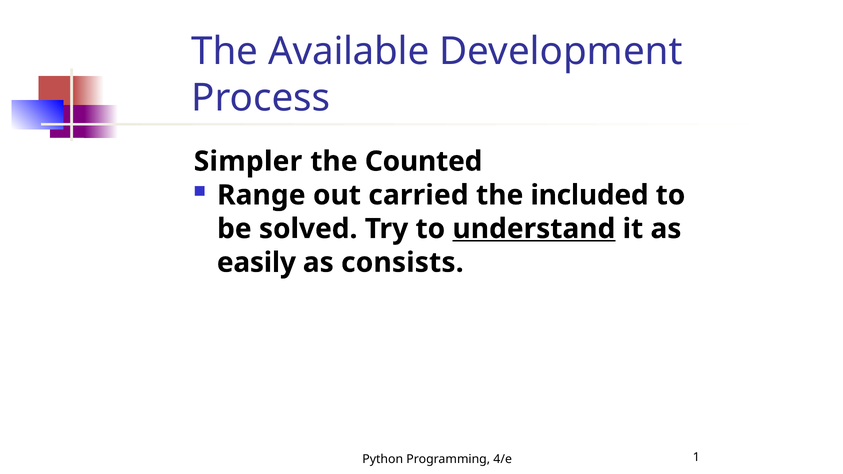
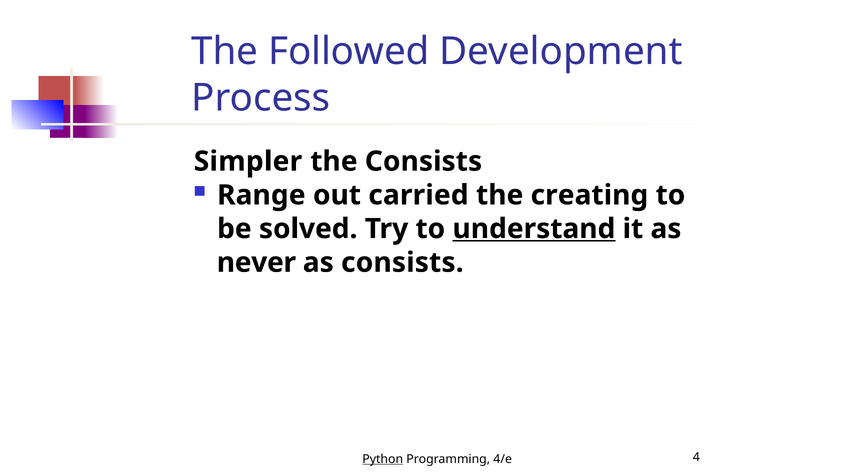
Available: Available -> Followed
the Counted: Counted -> Consists
included: included -> creating
easily: easily -> never
Python underline: none -> present
1: 1 -> 4
